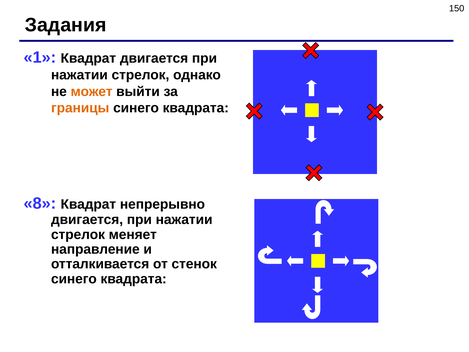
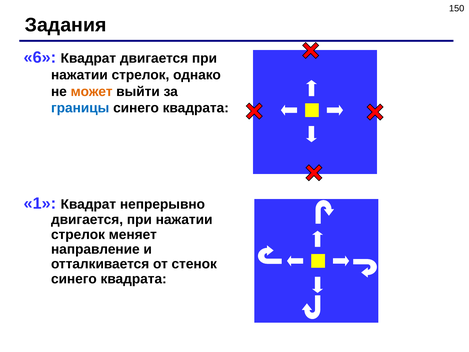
1: 1 -> 6
границы colour: orange -> blue
8: 8 -> 1
